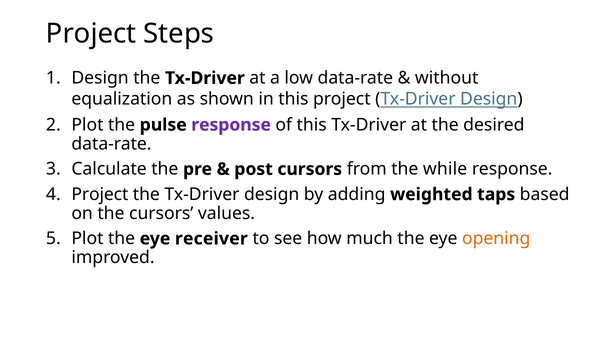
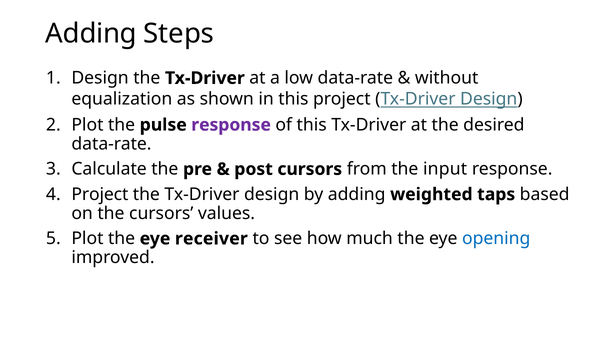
Project at (91, 34): Project -> Adding
while: while -> input
opening colour: orange -> blue
